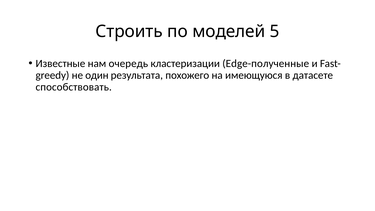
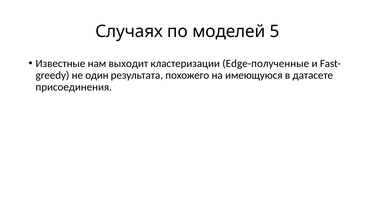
Строить: Строить -> Случаях
очередь: очередь -> выходит
способствовать: способствовать -> присоединения
